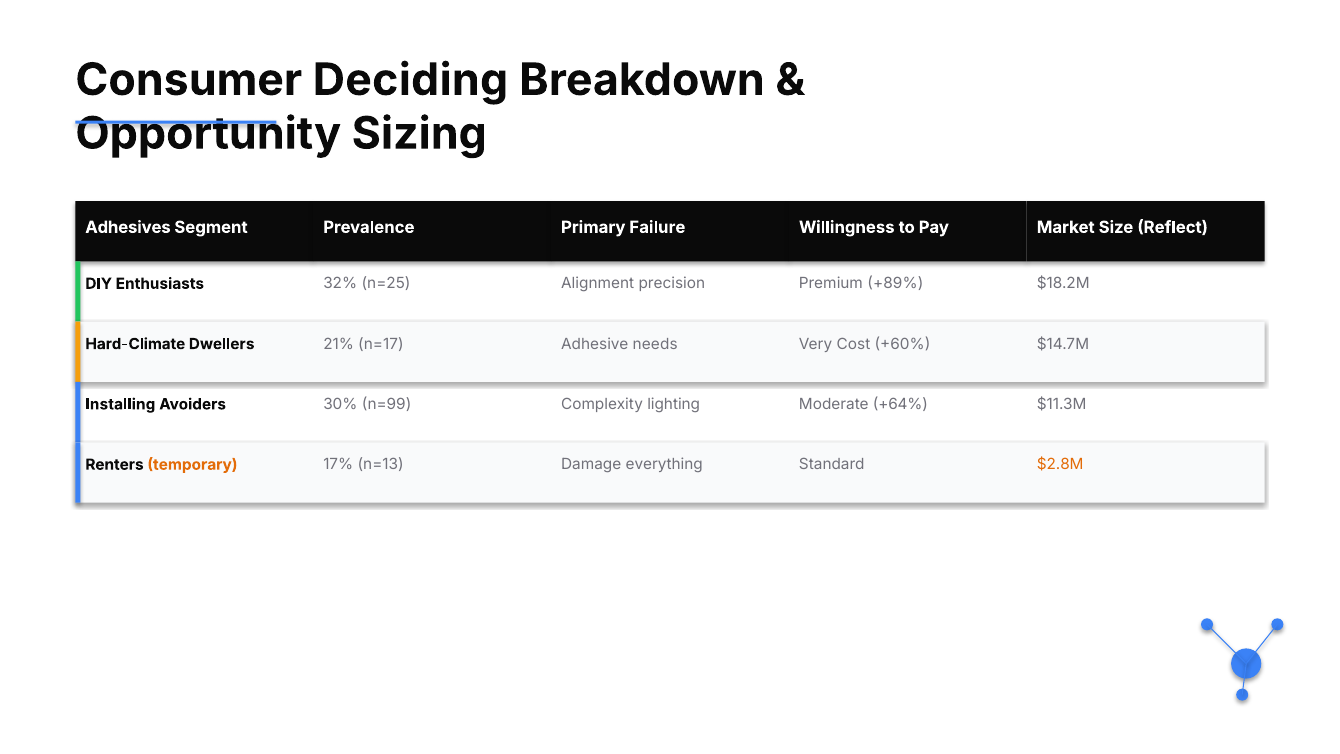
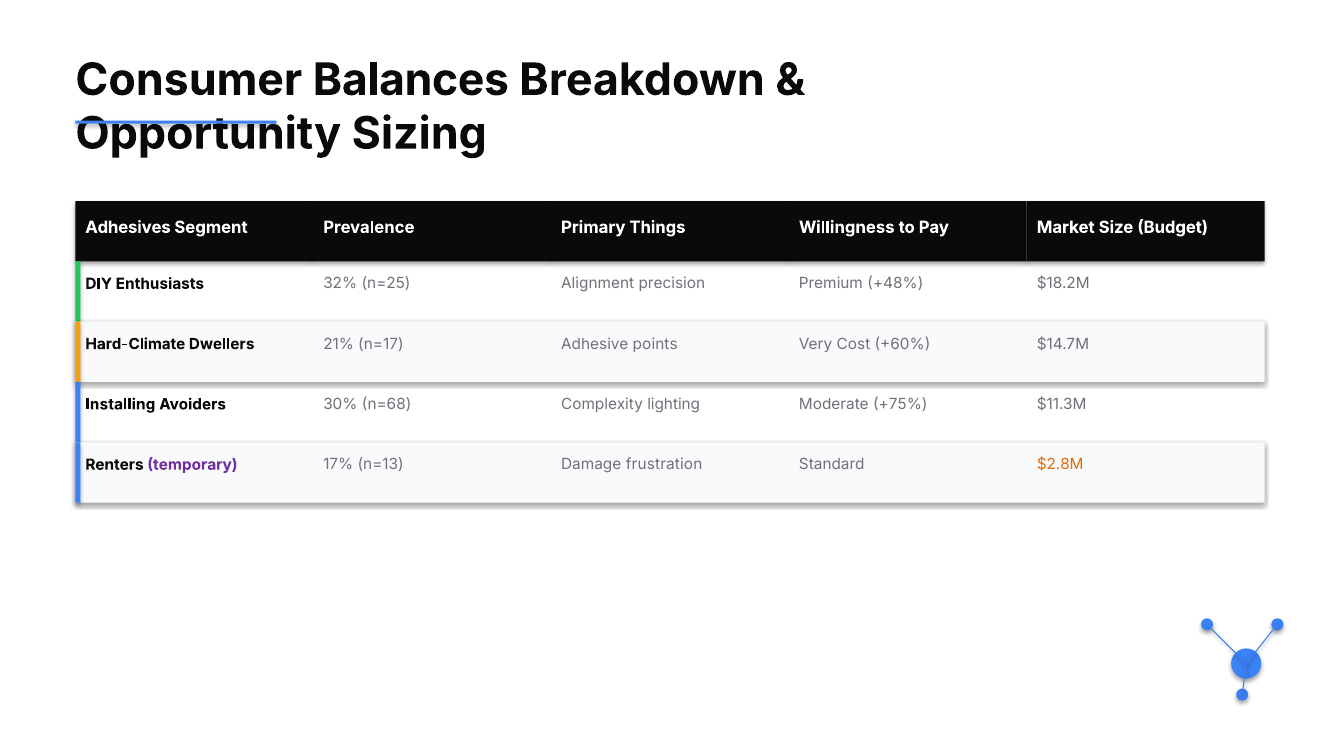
Deciding: Deciding -> Balances
Failure: Failure -> Things
Reflect: Reflect -> Budget
+89%: +89% -> +48%
needs: needs -> points
n=99: n=99 -> n=68
+64%: +64% -> +75%
temporary colour: orange -> purple
everything: everything -> frustration
